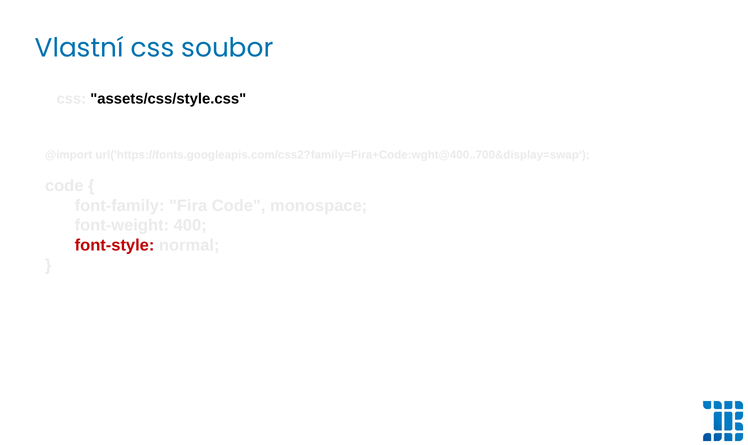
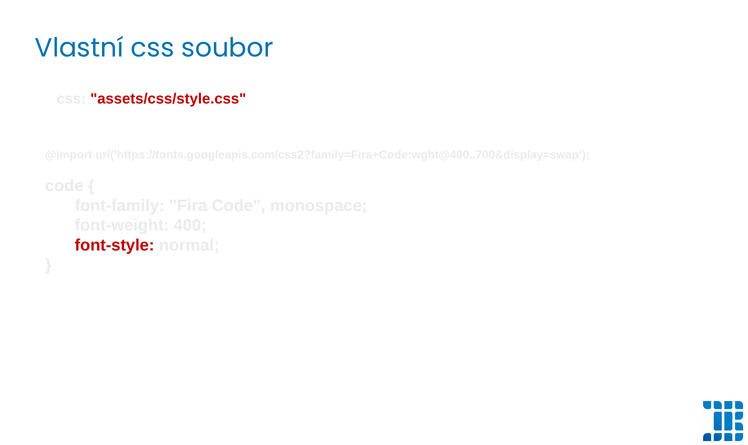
assets/css/style.css colour: black -> red
